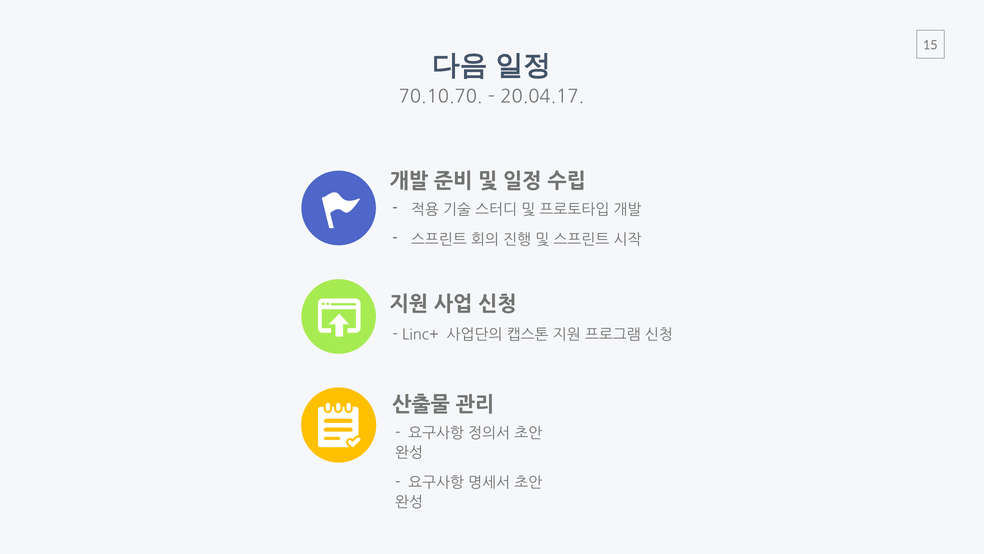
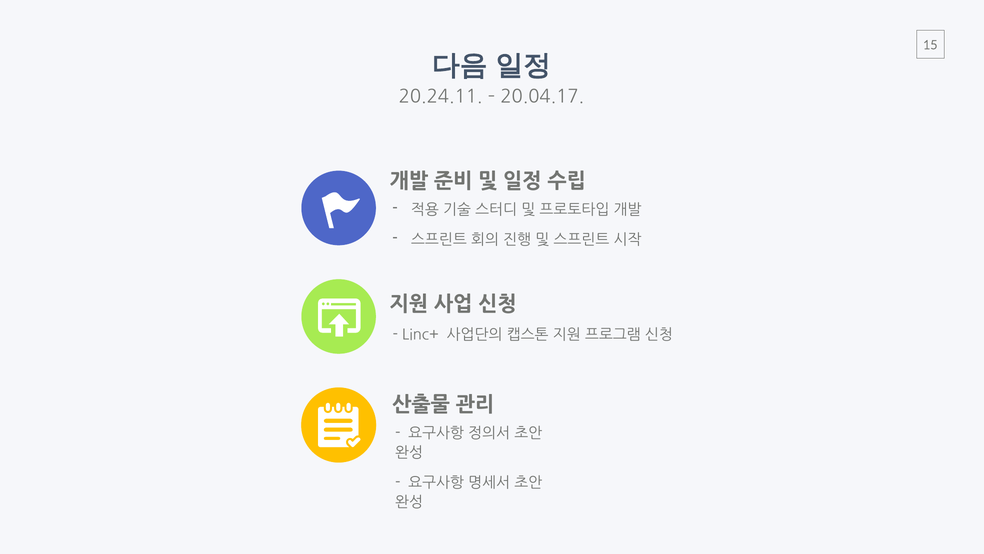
70.10.70: 70.10.70 -> 20.24.11
